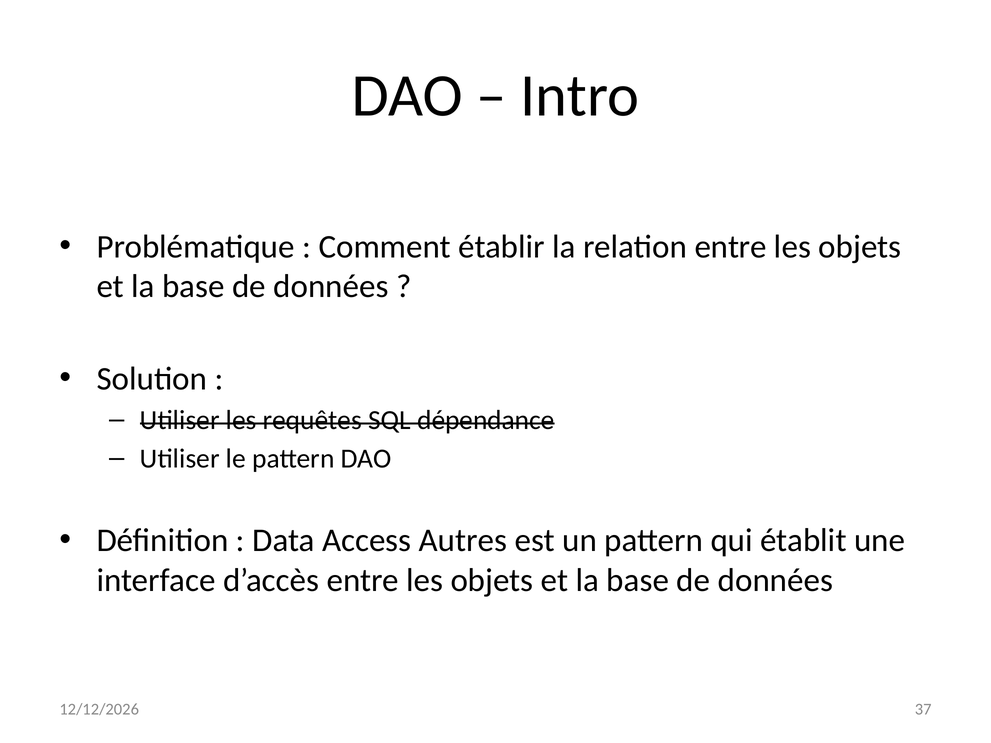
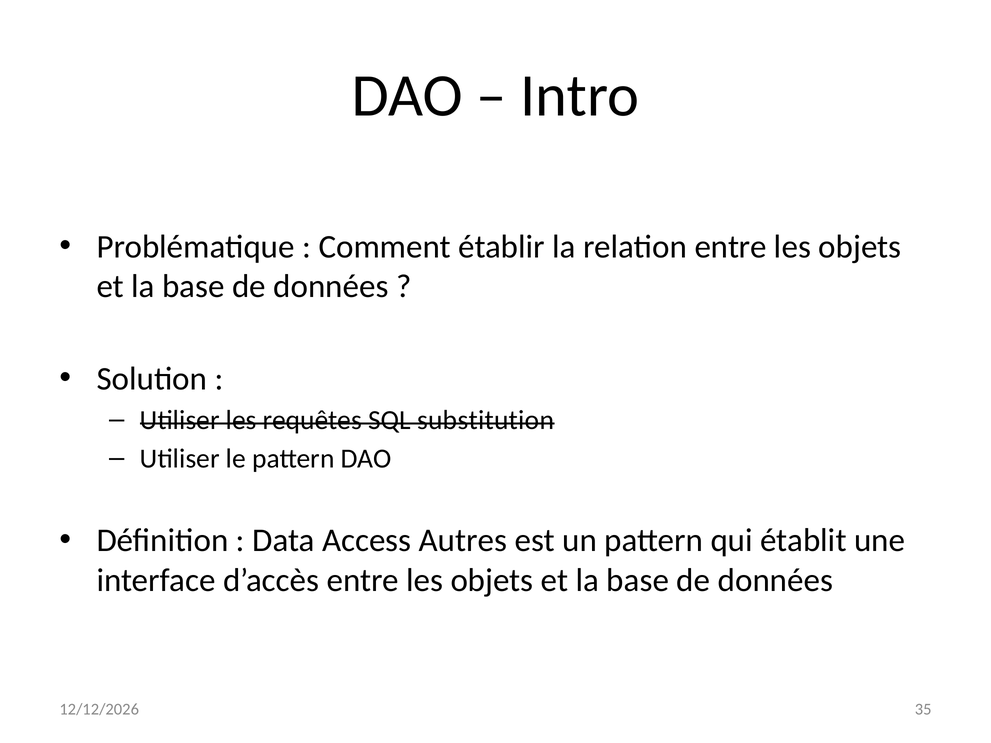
dépendance: dépendance -> substitution
37: 37 -> 35
